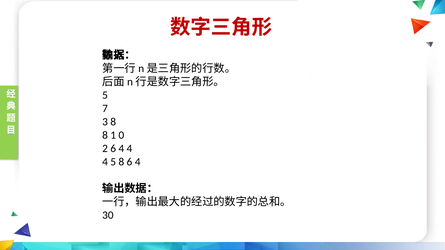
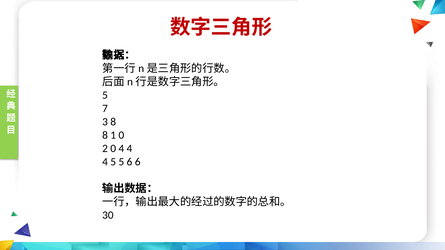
2 6: 6 -> 0
5 8: 8 -> 5
4 at (138, 162): 4 -> 6
